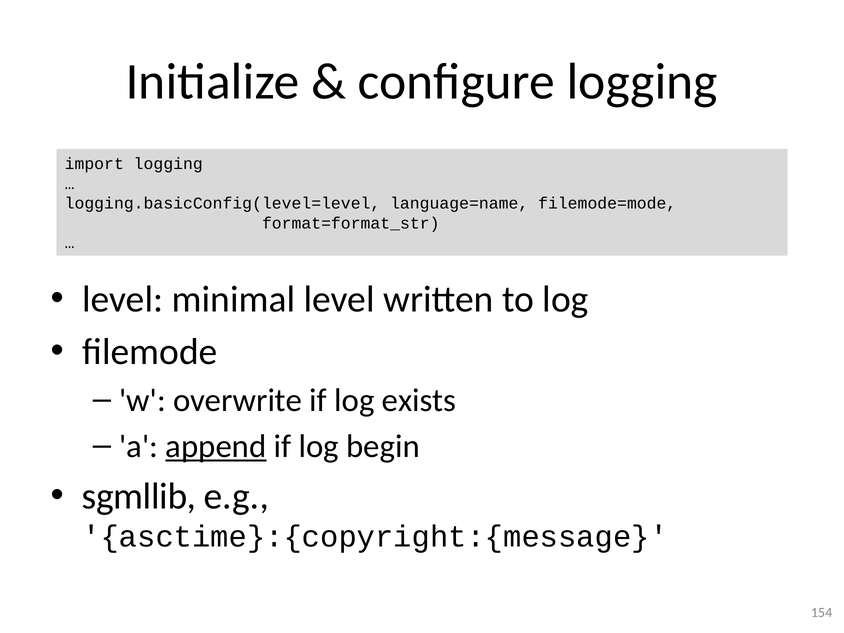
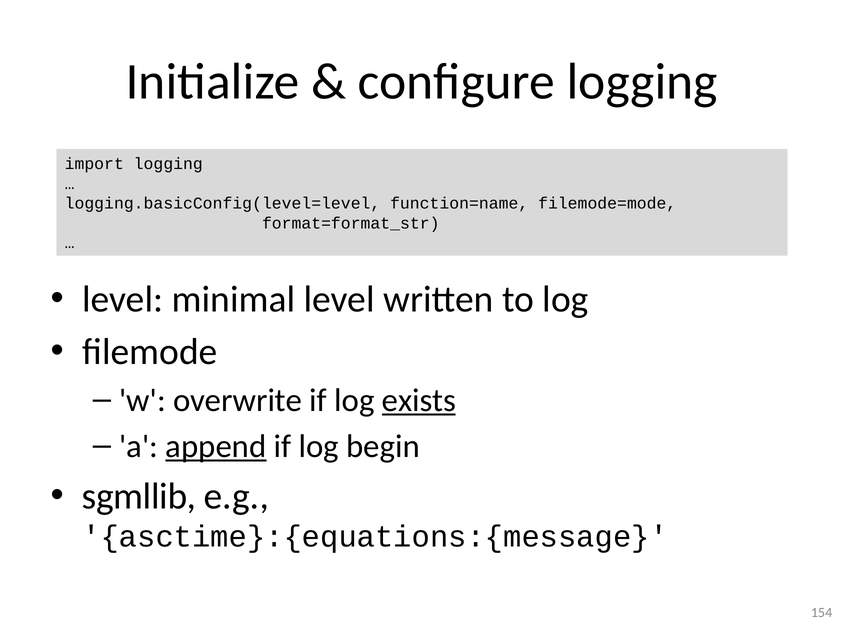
language=name: language=name -> function=name
exists underline: none -> present
asctime}:{copyright:{message: asctime}:{copyright:{message -> asctime}:{equations:{message
